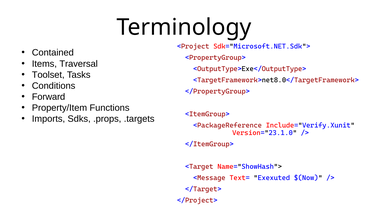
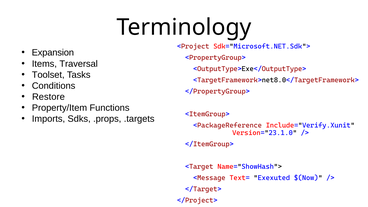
Contained: Contained -> Expansion
Forward: Forward -> Restore
